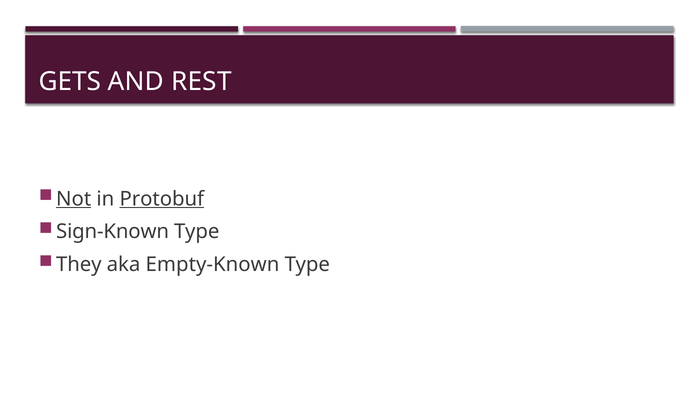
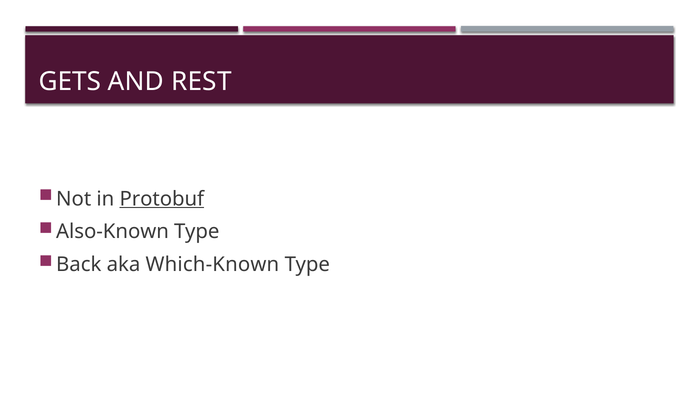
Not underline: present -> none
Sign-Known: Sign-Known -> Also-Known
They: They -> Back
Empty-Known: Empty-Known -> Which-Known
